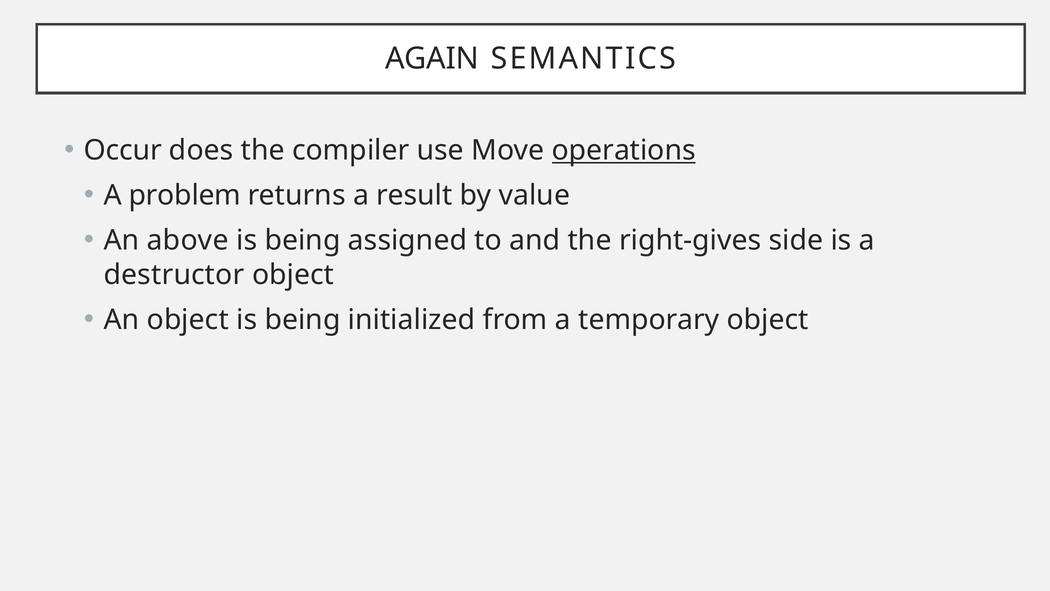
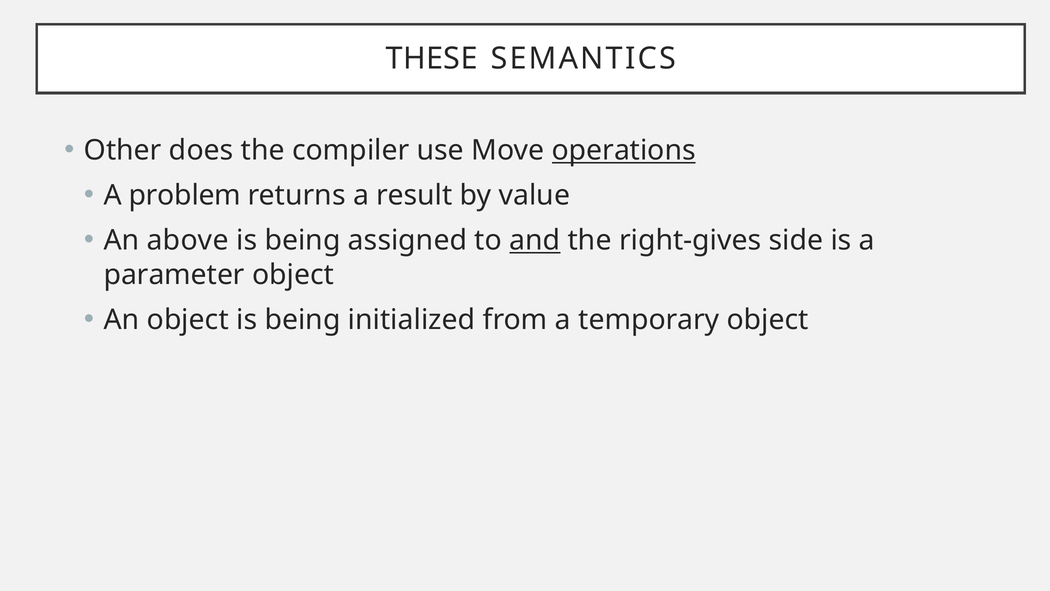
AGAIN: AGAIN -> THESE
Occur: Occur -> Other
and underline: none -> present
destructor: destructor -> parameter
